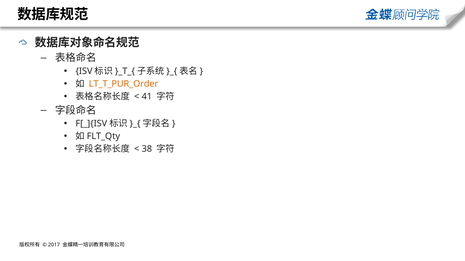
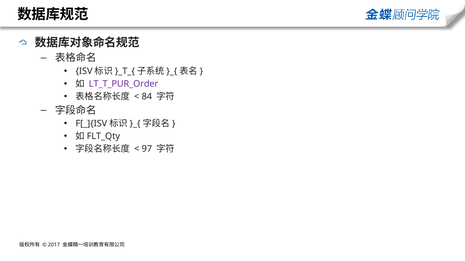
LT_T_PUR_Order colour: orange -> purple
41: 41 -> 84
38: 38 -> 97
